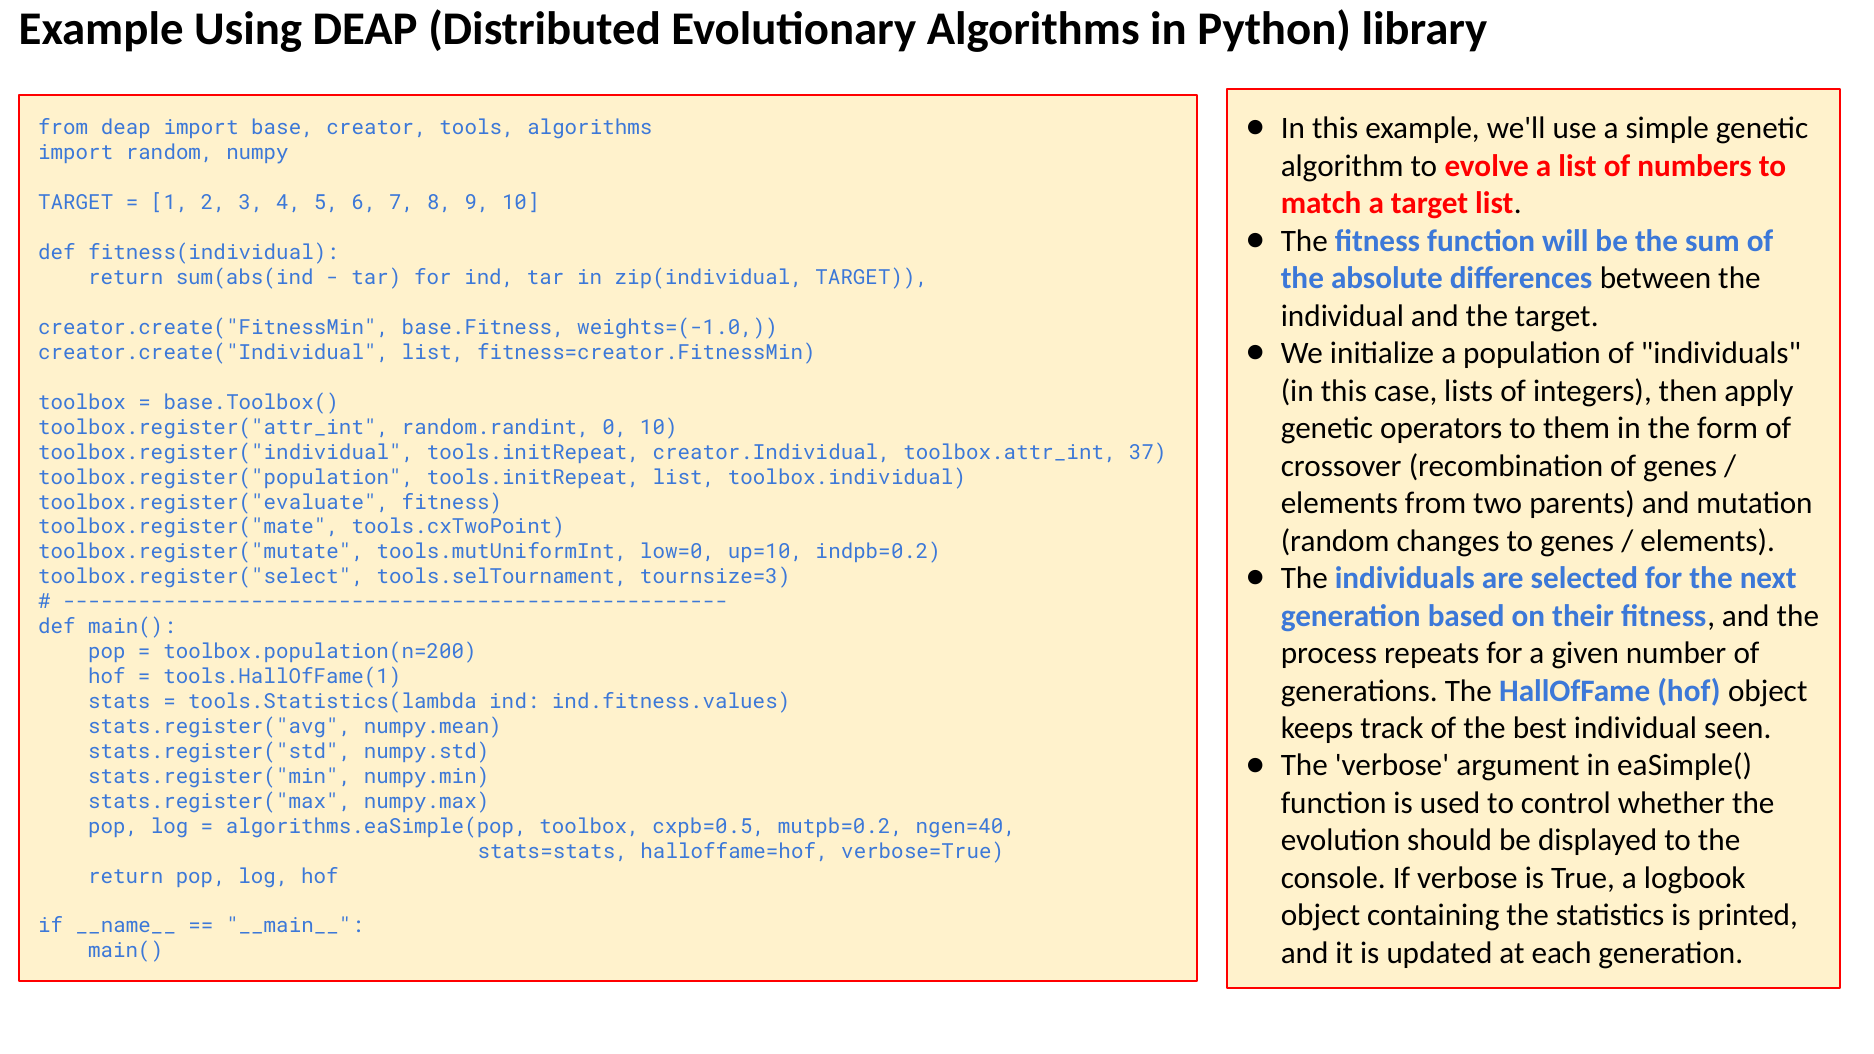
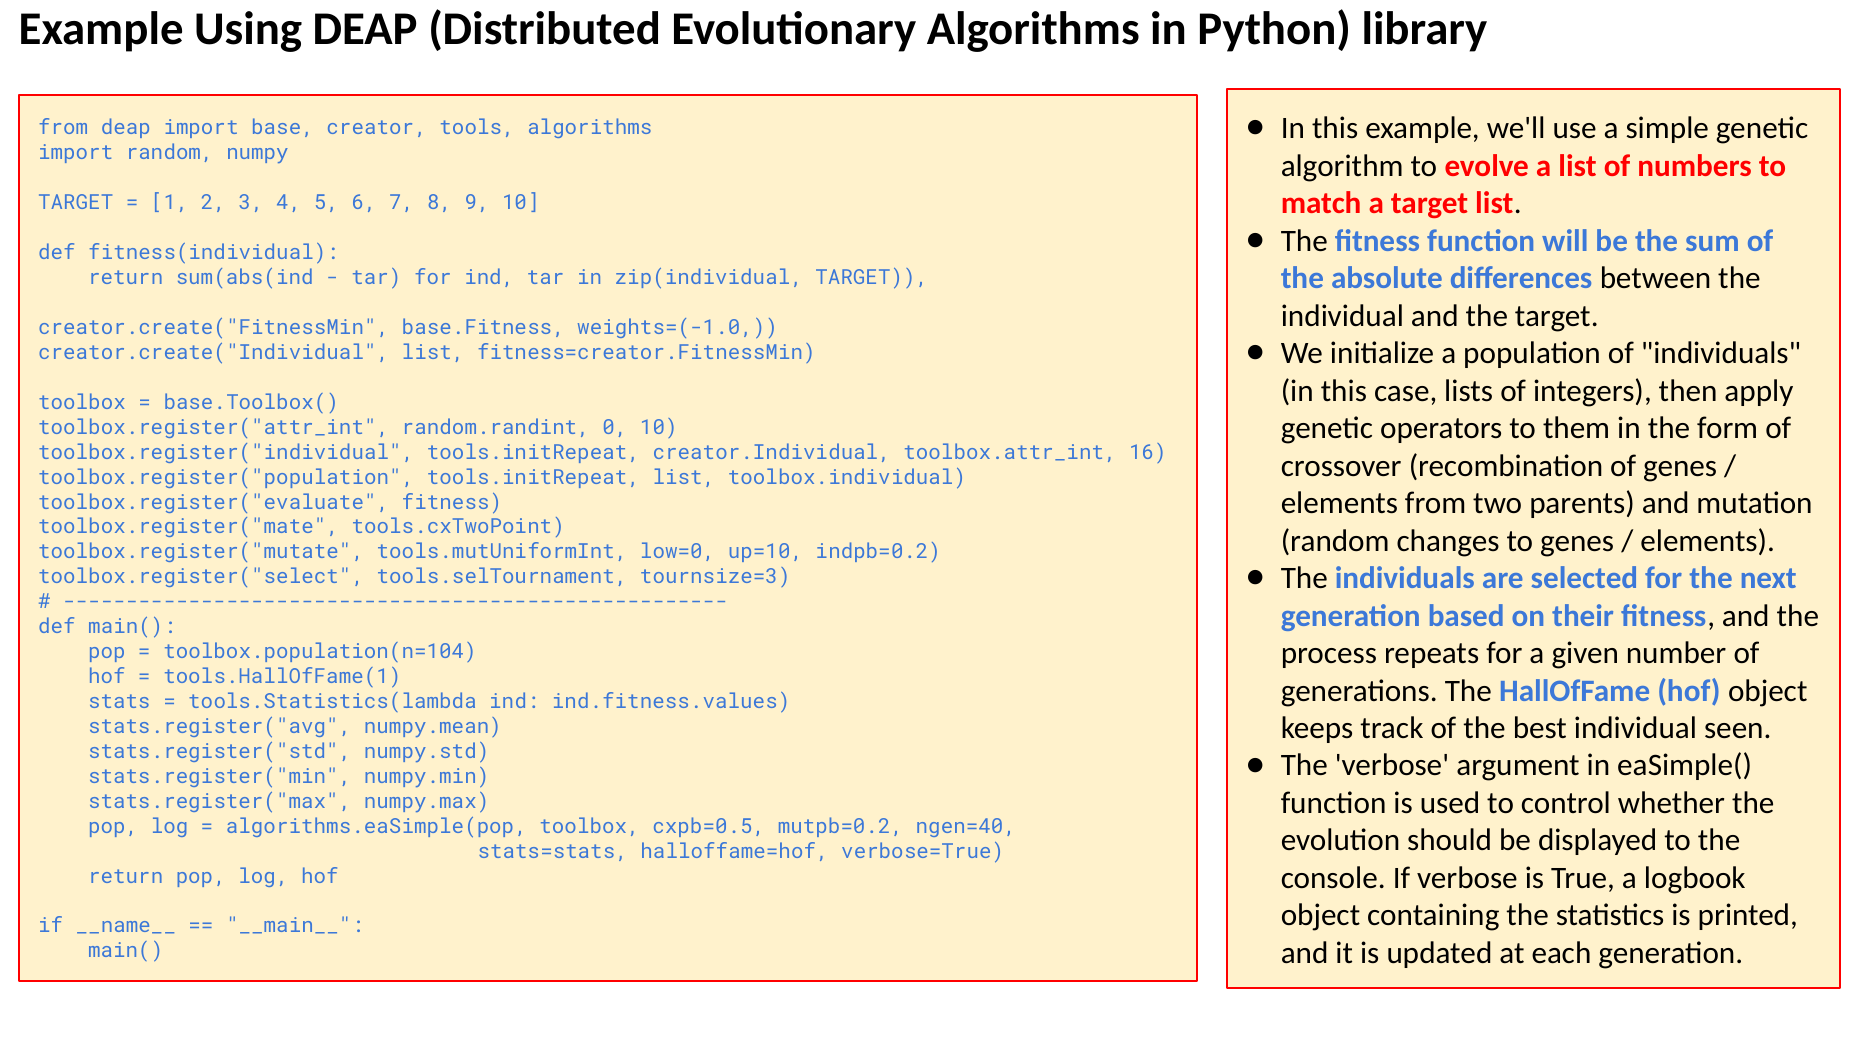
37: 37 -> 16
toolbox.population(n=200: toolbox.population(n=200 -> toolbox.population(n=104
